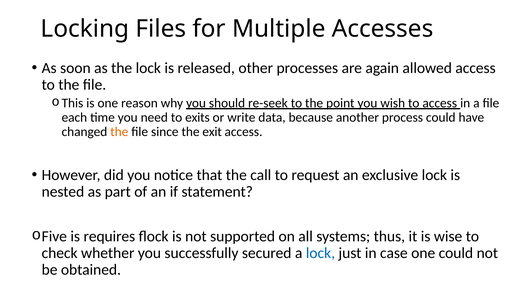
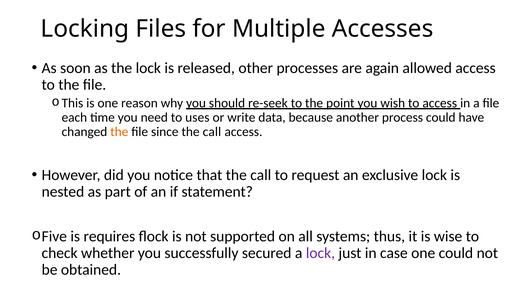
exits: exits -> uses
since the exit: exit -> call
lock at (320, 253) colour: blue -> purple
